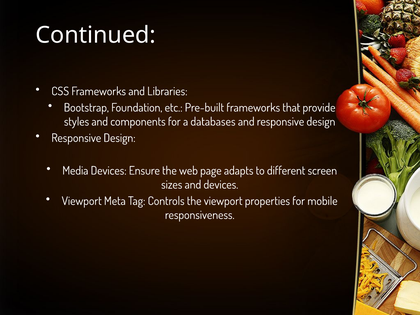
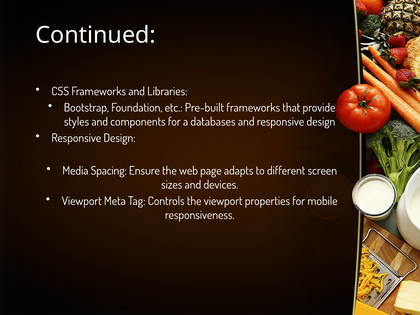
Media Devices: Devices -> Spacing
